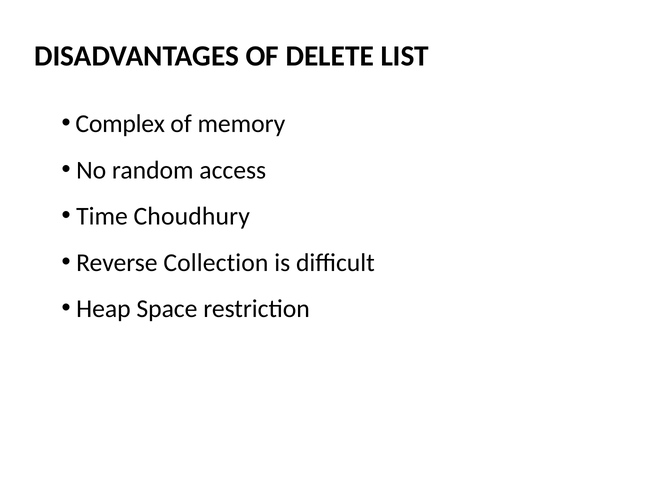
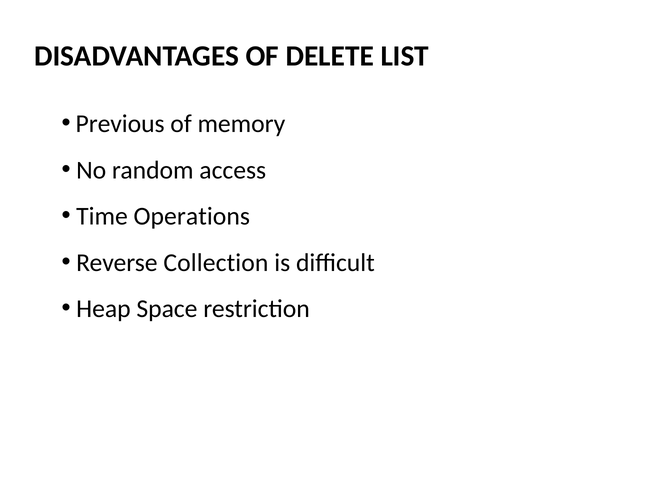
Complex: Complex -> Previous
Choudhury: Choudhury -> Operations
